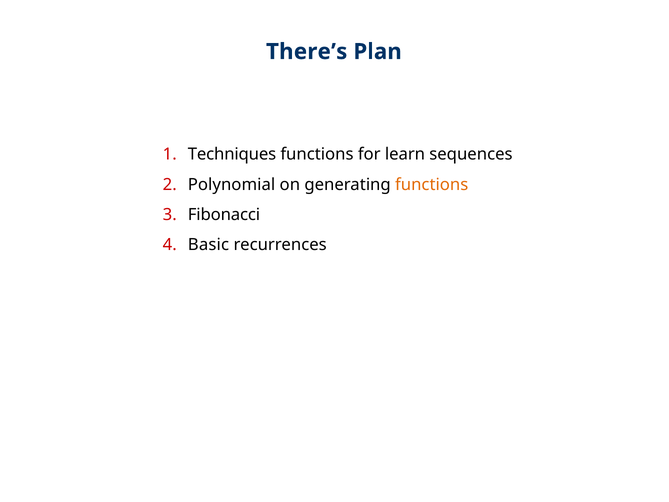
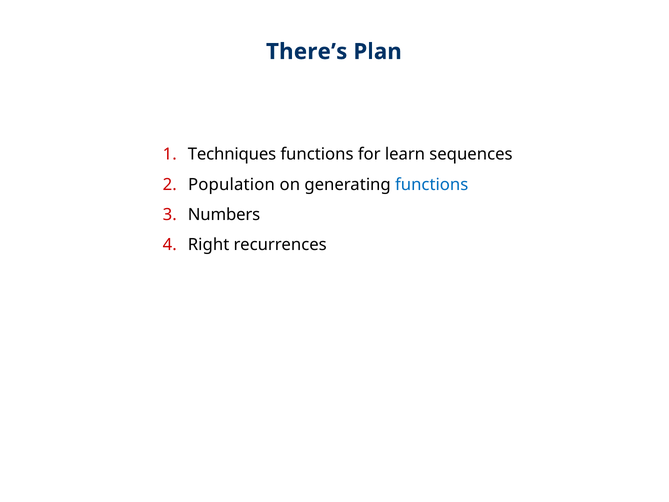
Polynomial: Polynomial -> Population
functions at (432, 184) colour: orange -> blue
Fibonacci: Fibonacci -> Numbers
Basic: Basic -> Right
